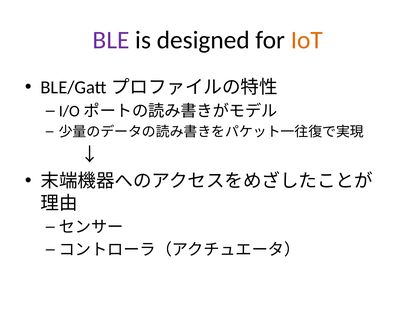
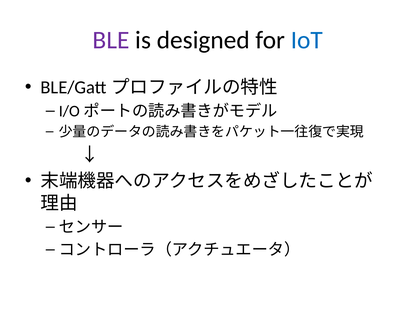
IoT colour: orange -> blue
